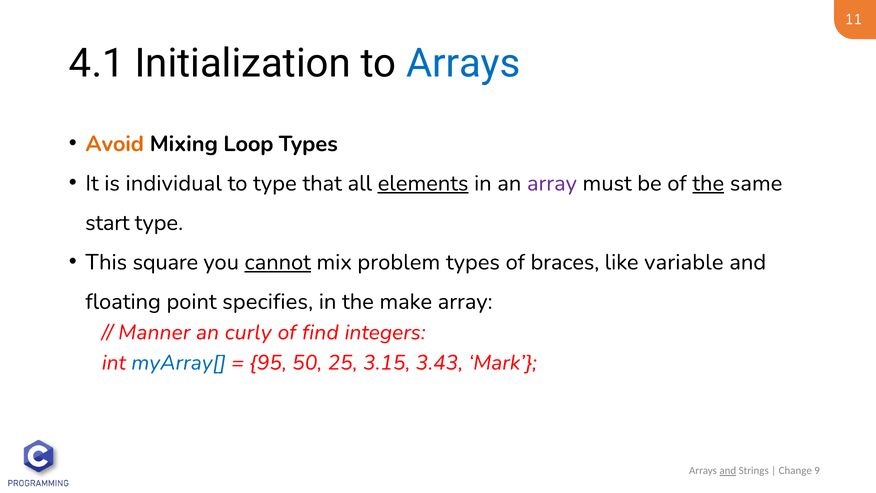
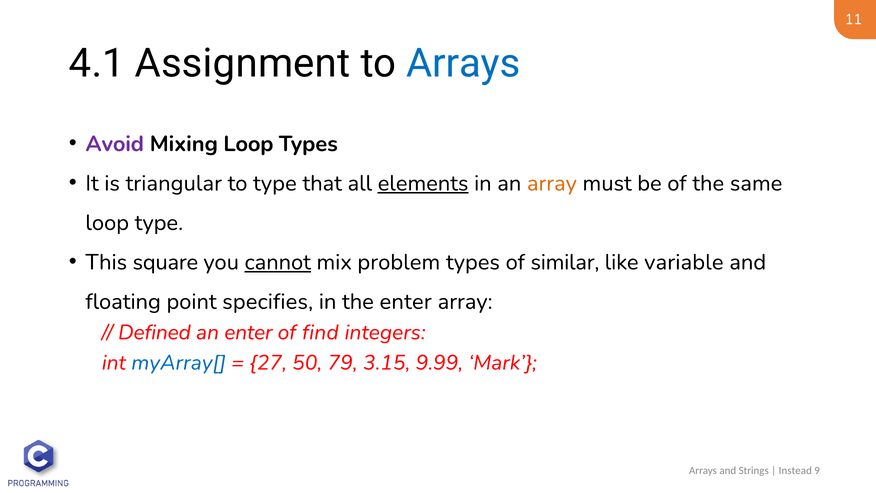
Initialization: Initialization -> Assignment
Avoid colour: orange -> purple
individual: individual -> triangular
array at (552, 183) colour: purple -> orange
the at (708, 183) underline: present -> none
start at (107, 223): start -> loop
braces: braces -> similar
the make: make -> enter
Manner: Manner -> Defined
an curly: curly -> enter
95: 95 -> 27
25: 25 -> 79
3.43: 3.43 -> 9.99
and at (728, 471) underline: present -> none
Change: Change -> Instead
